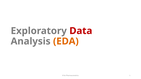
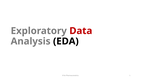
EDA colour: orange -> black
